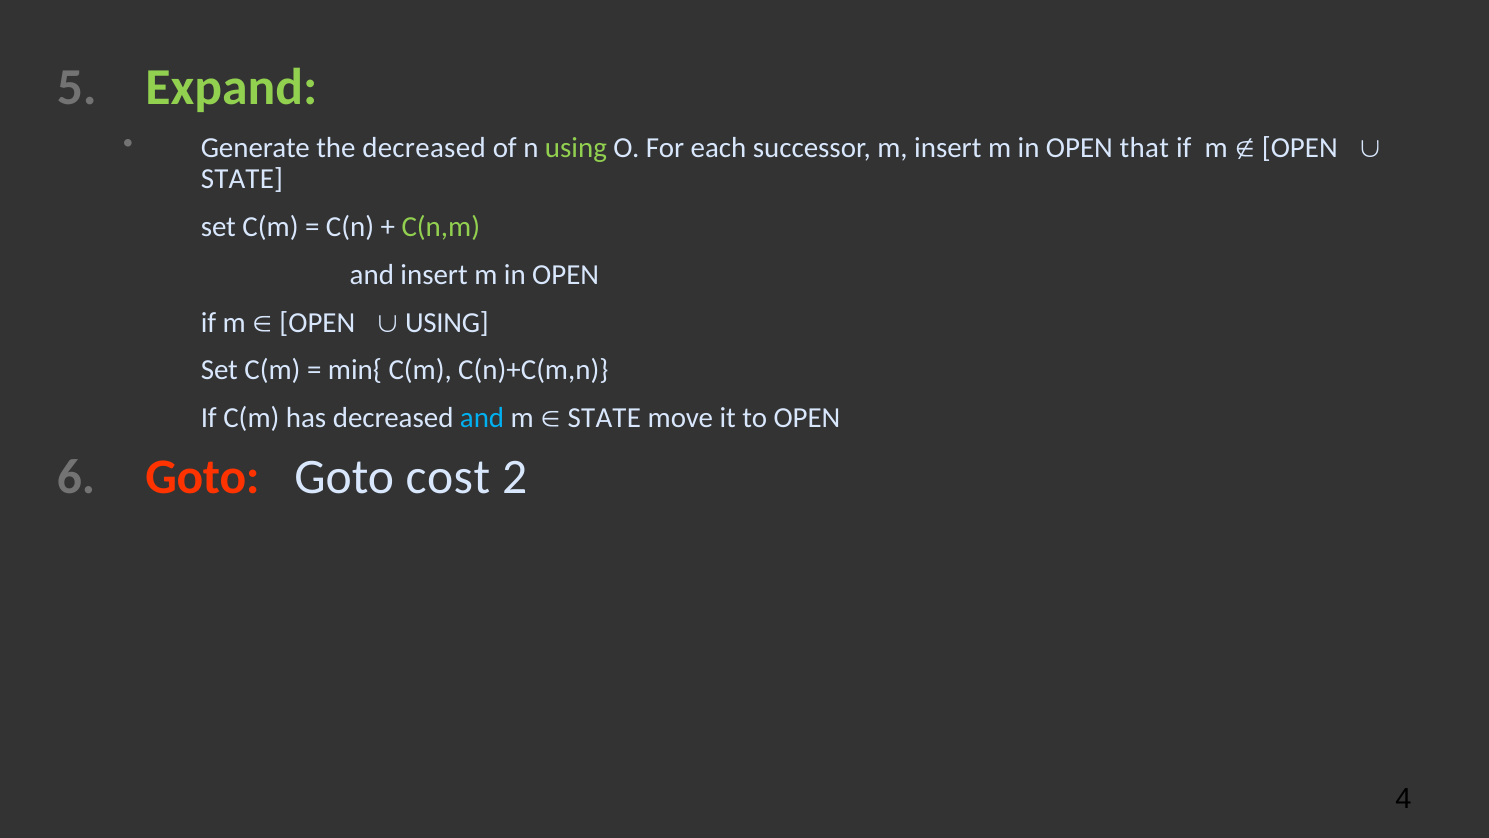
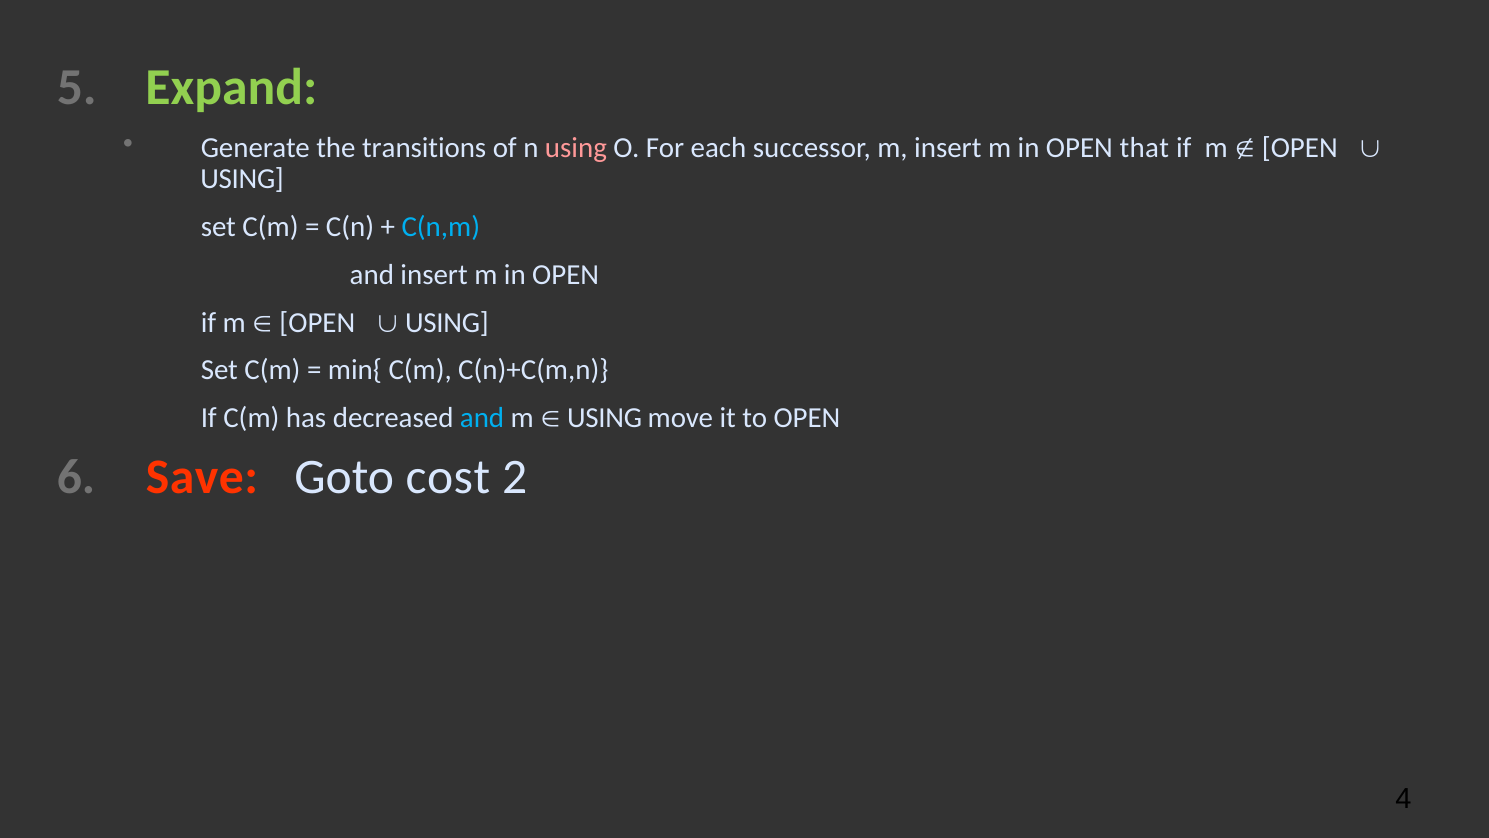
the decreased: decreased -> transitions
using at (576, 148) colour: light green -> pink
STATE at (242, 179): STATE -> USING
C(n,m colour: light green -> light blue
STATE at (604, 418): STATE -> USING
Goto at (202, 477): Goto -> Save
